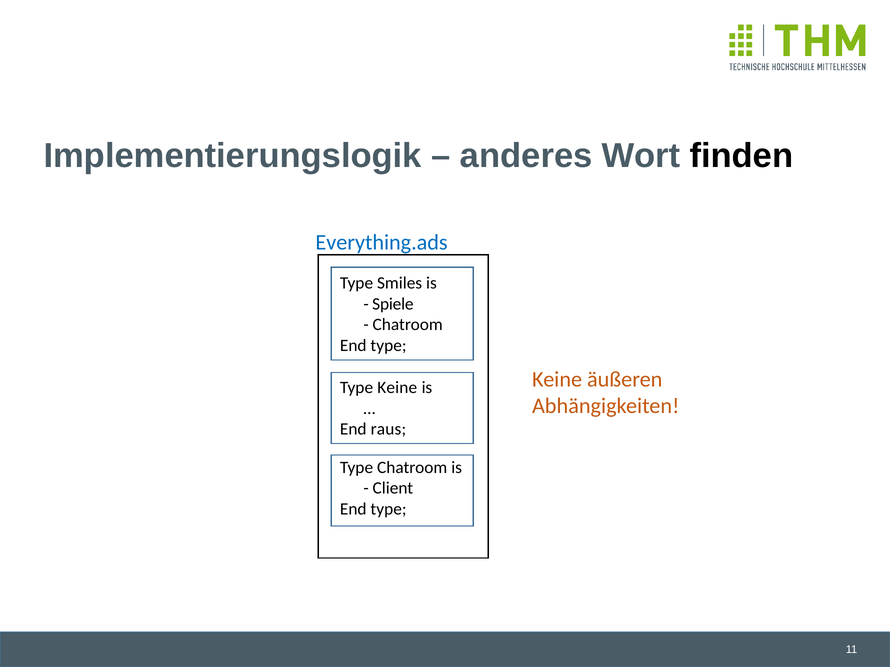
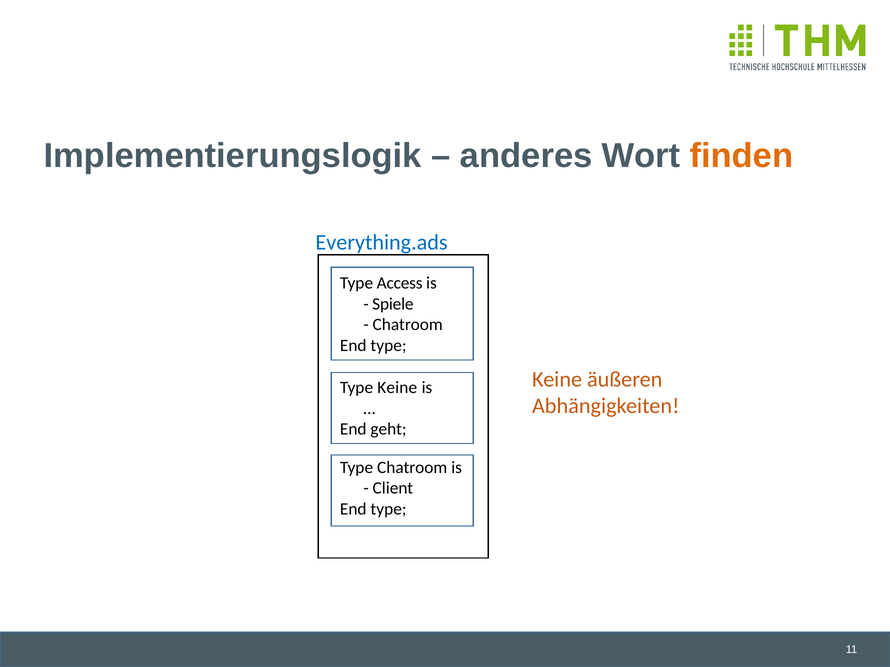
finden colour: black -> orange
Smiles: Smiles -> Access
raus: raus -> geht
